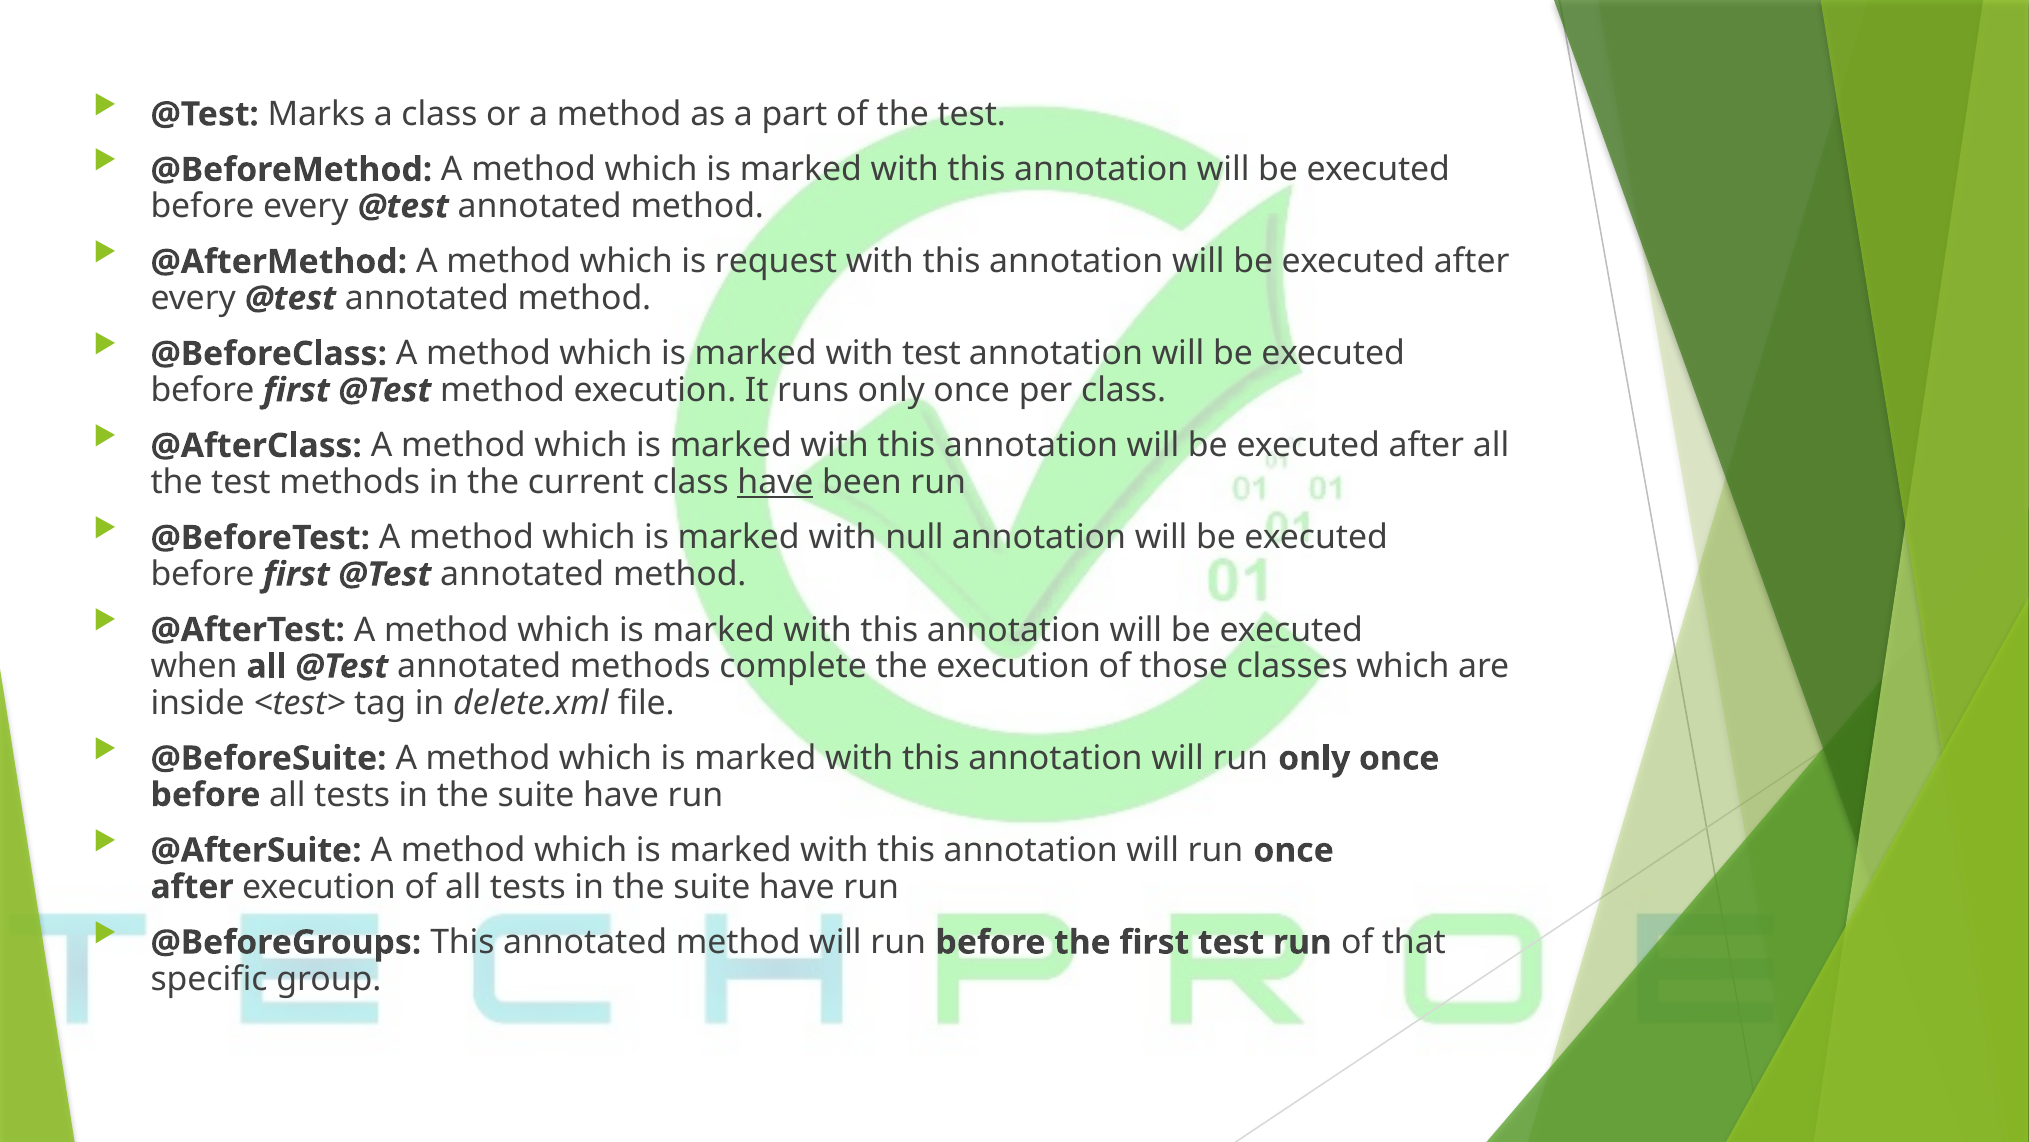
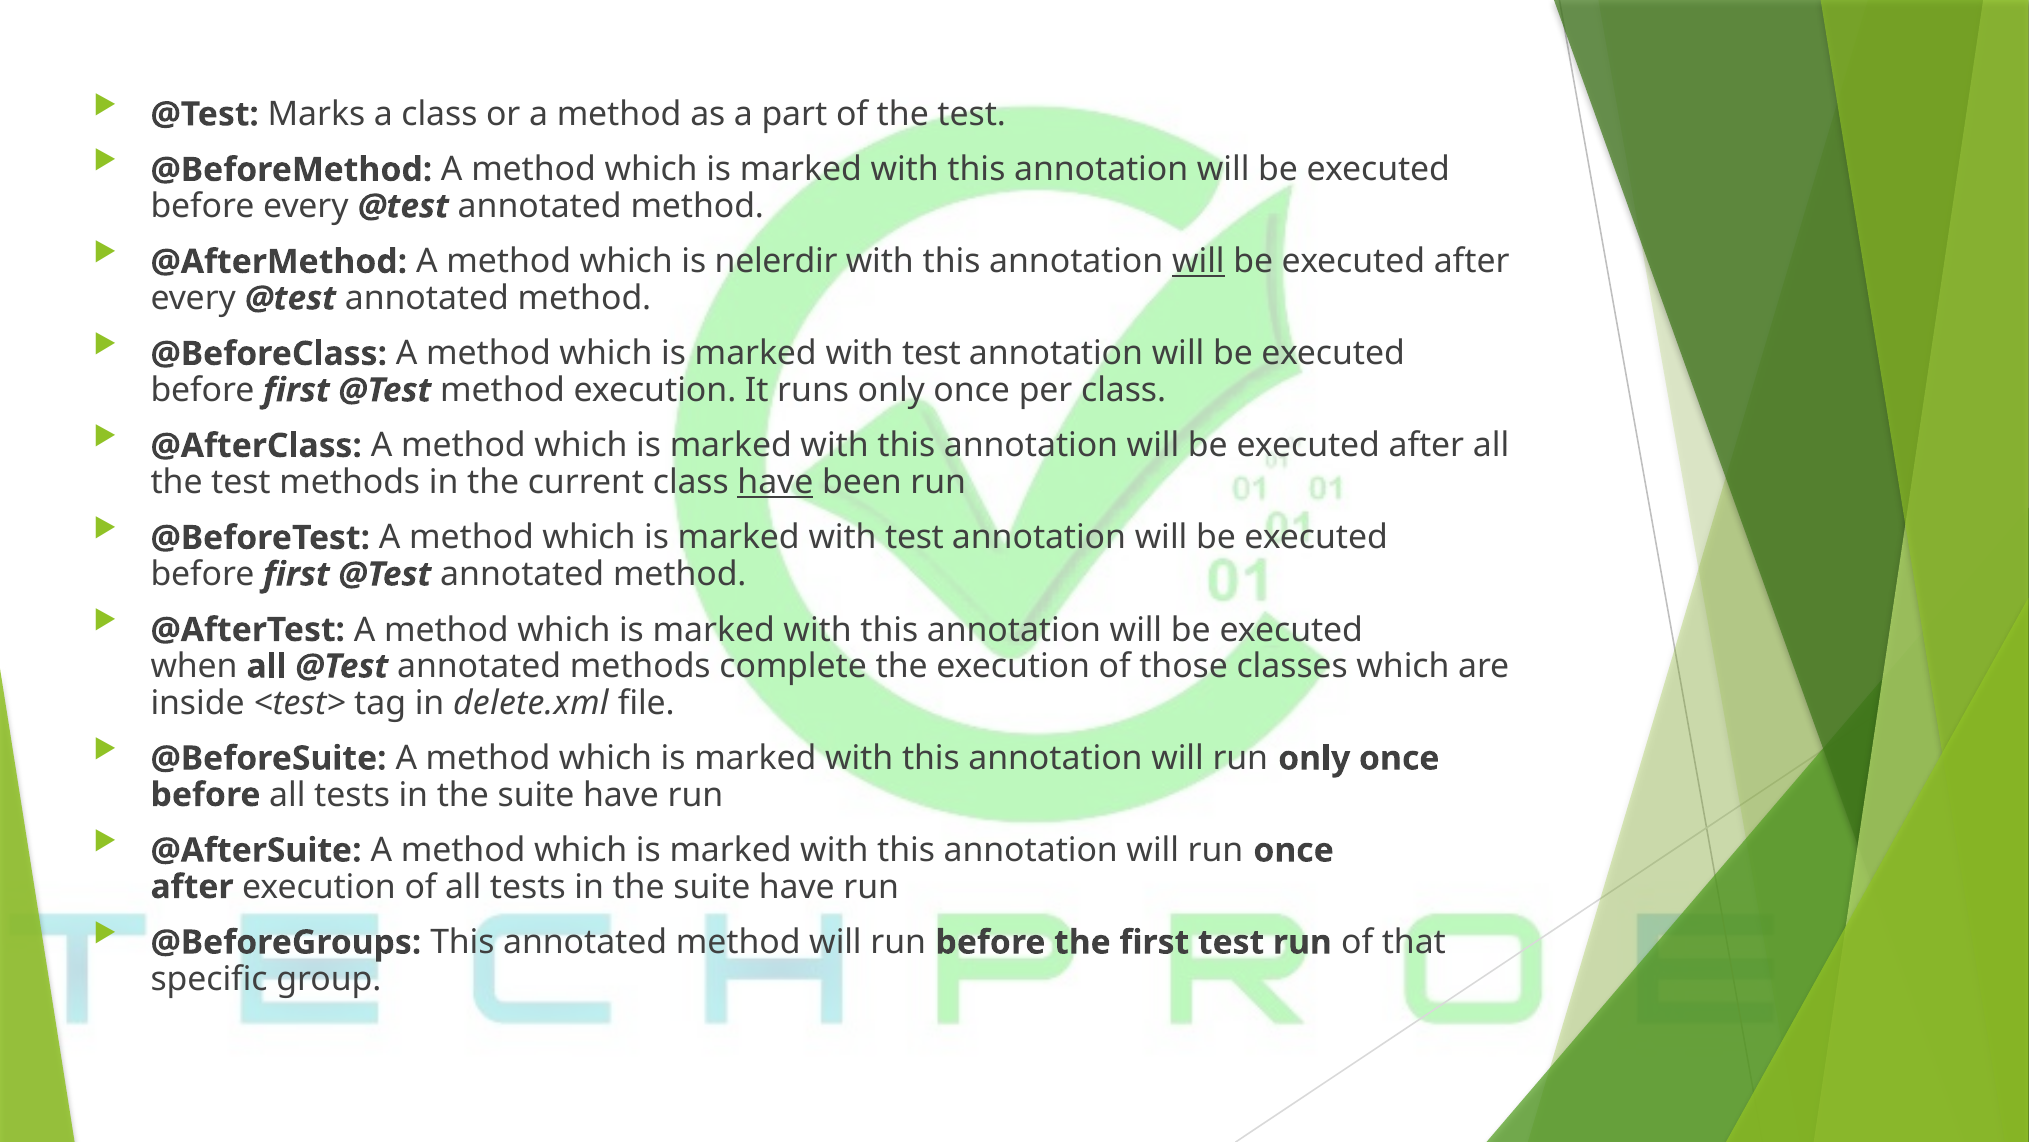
request: request -> nelerdir
will at (1198, 262) underline: none -> present
null at (914, 538): null -> test
